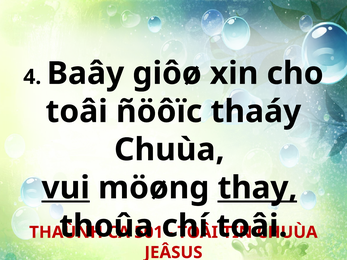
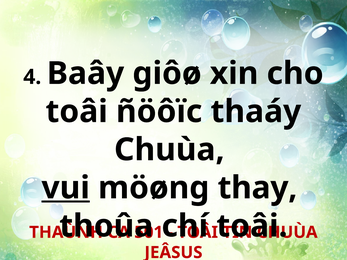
thay underline: present -> none
